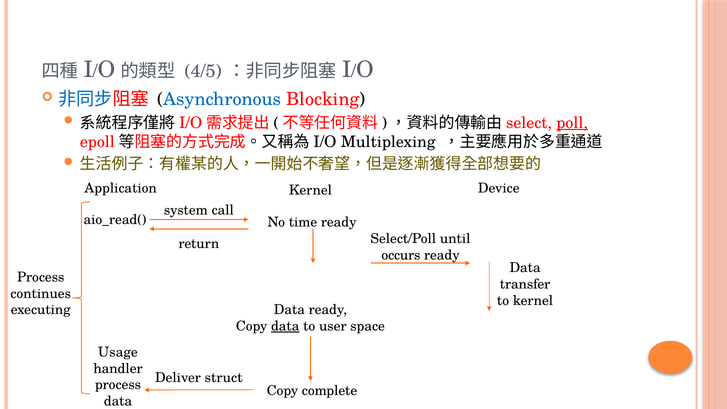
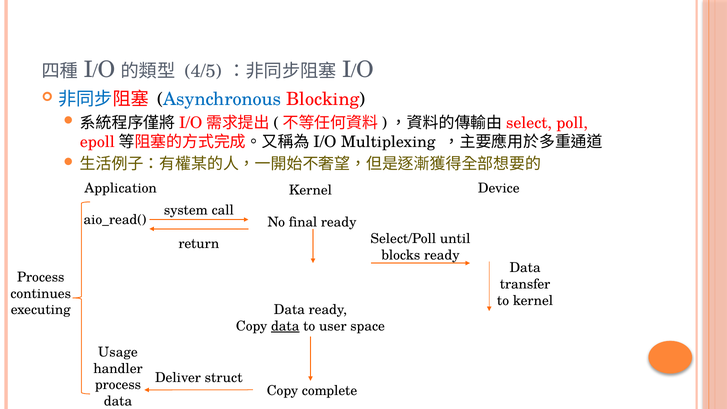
poll underline: present -> none
time: time -> final
occurs: occurs -> blocks
